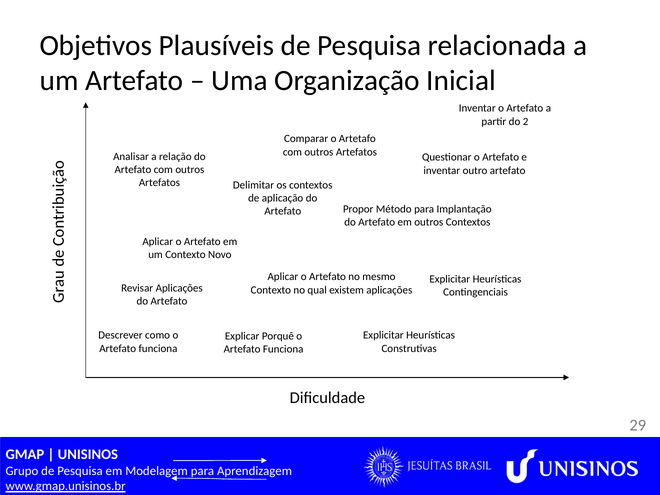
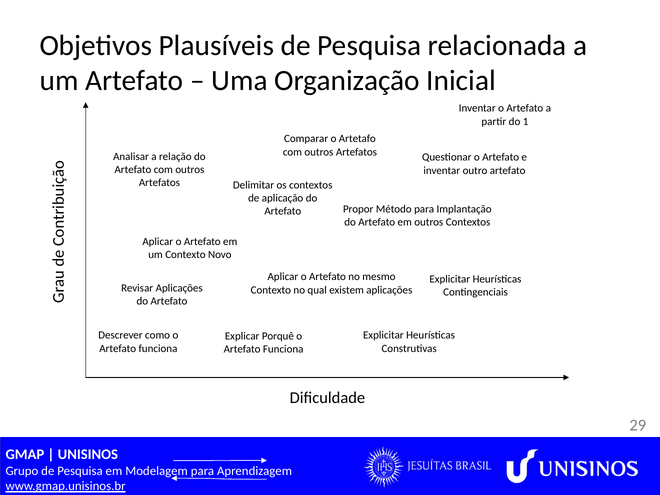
2: 2 -> 1
